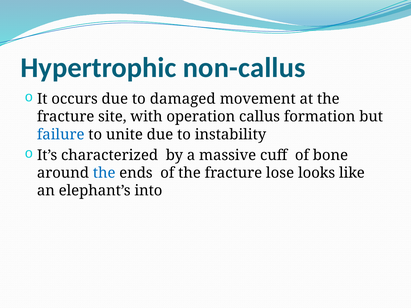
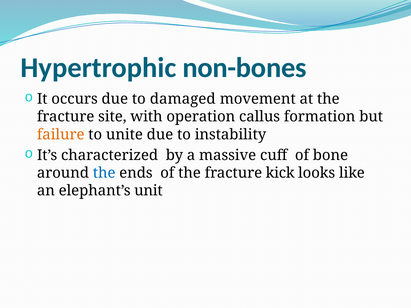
non-callus: non-callus -> non-bones
failure colour: blue -> orange
lose: lose -> kick
into: into -> unit
